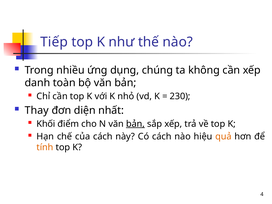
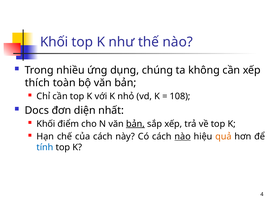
Tiếp at (54, 42): Tiếp -> Khối
danh: danh -> thích
230: 230 -> 108
Thay: Thay -> Docs
nào at (183, 137) underline: none -> present
tính colour: orange -> blue
